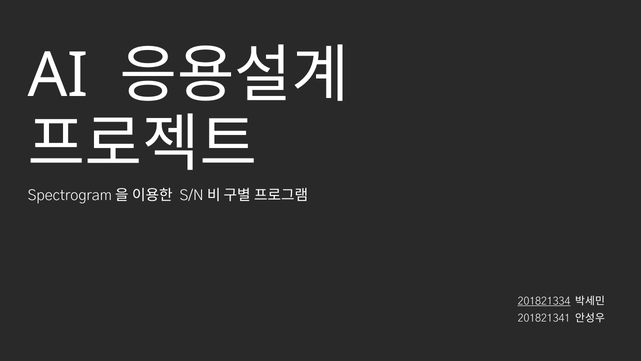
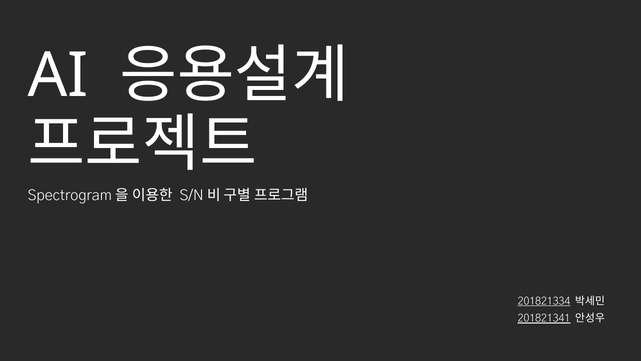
201821341 underline: none -> present
